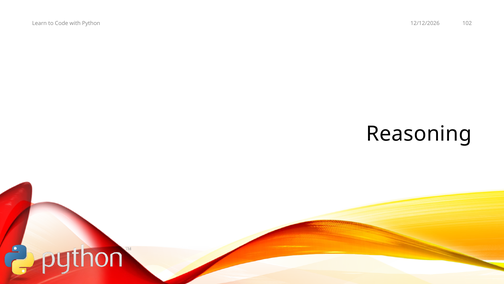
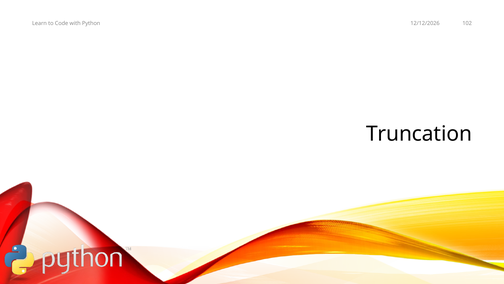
Reasoning: Reasoning -> Truncation
